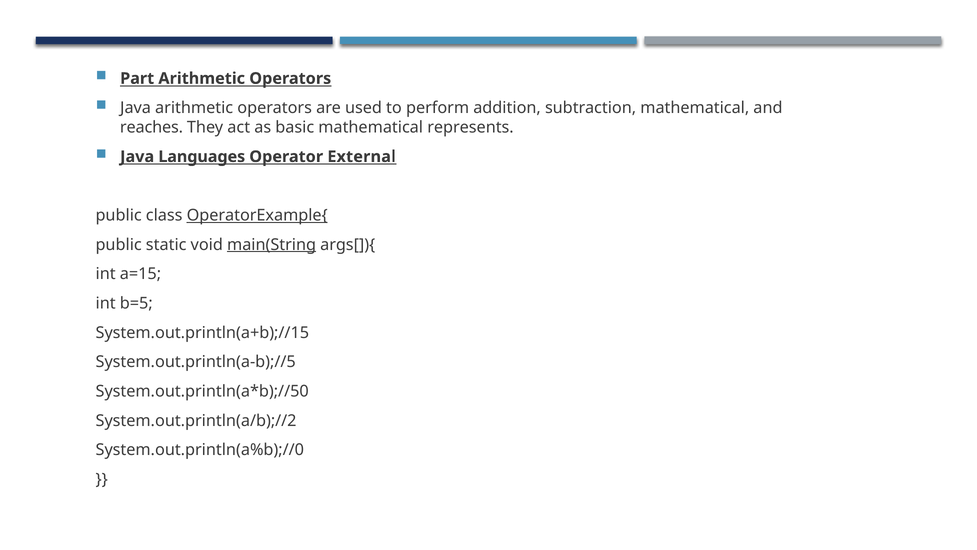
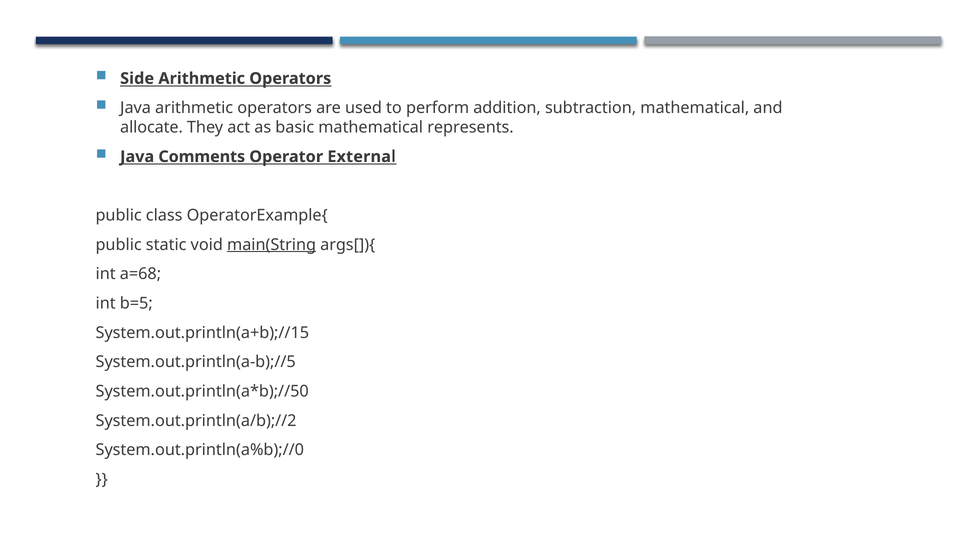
Part: Part -> Side
reaches: reaches -> allocate
Languages: Languages -> Comments
OperatorExample{ underline: present -> none
a=15: a=15 -> a=68
